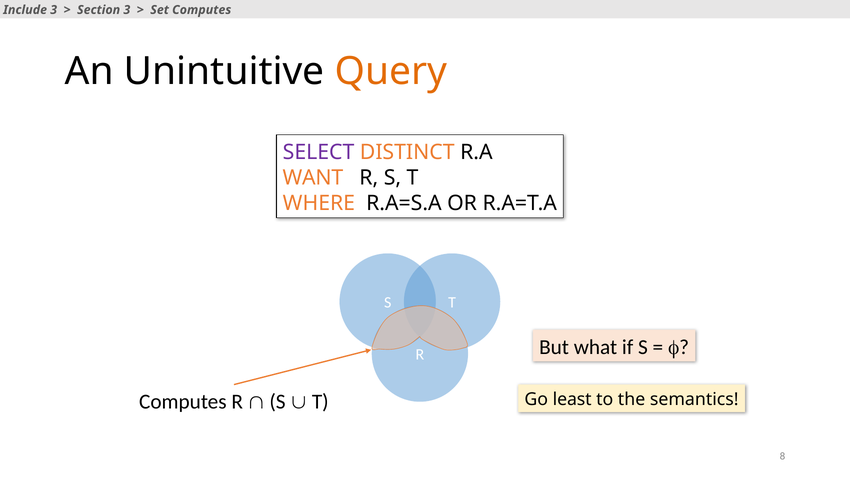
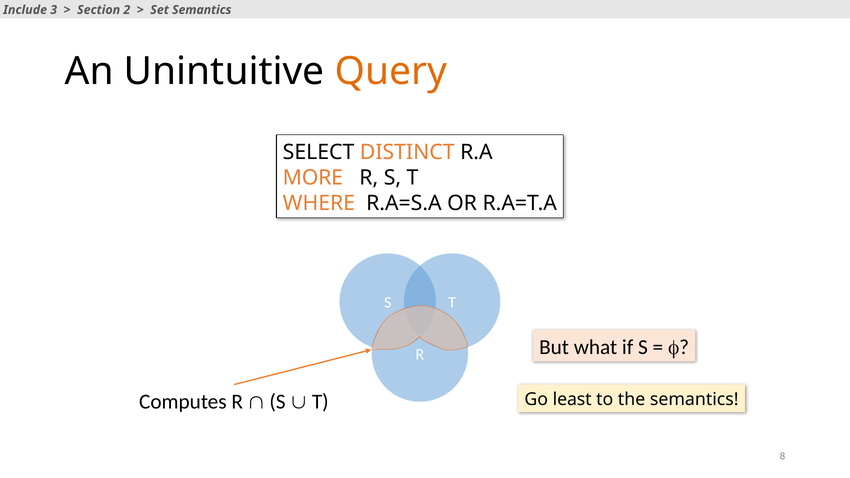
Section 3: 3 -> 2
Set Computes: Computes -> Semantics
SELECT colour: purple -> black
WANT: WANT -> MORE
